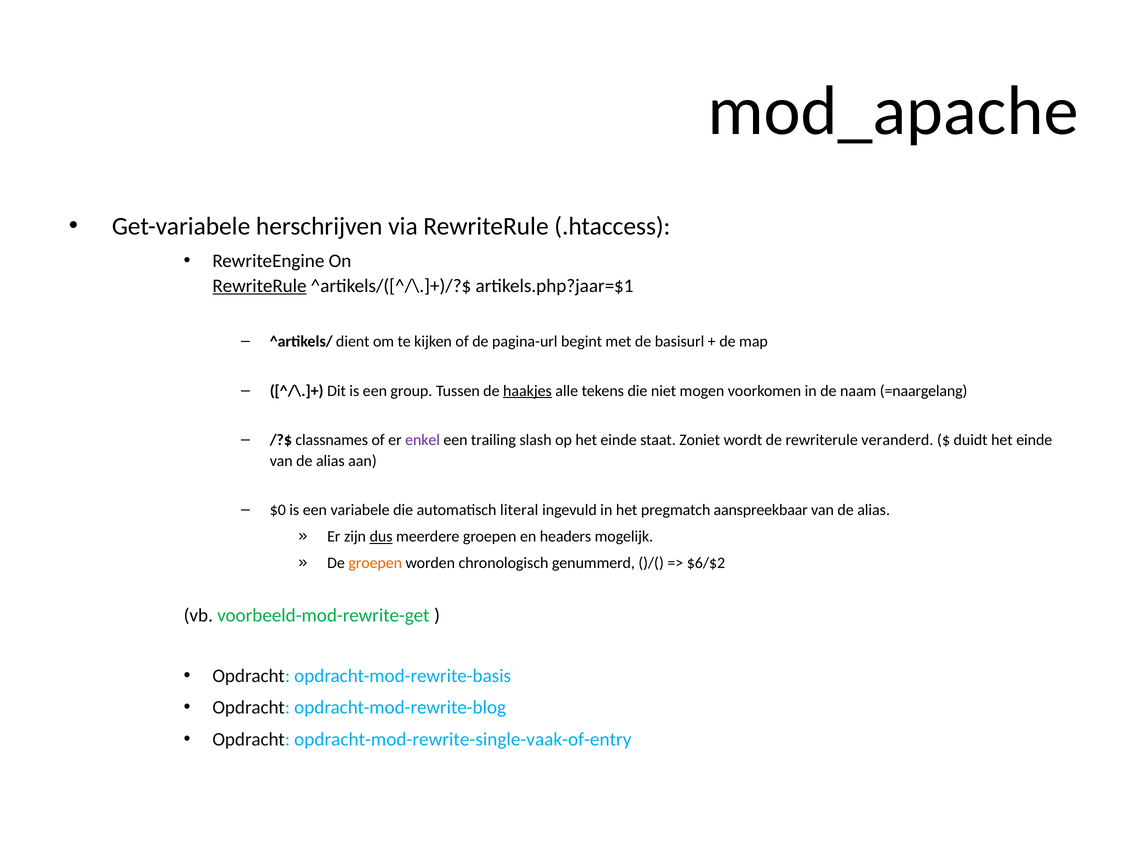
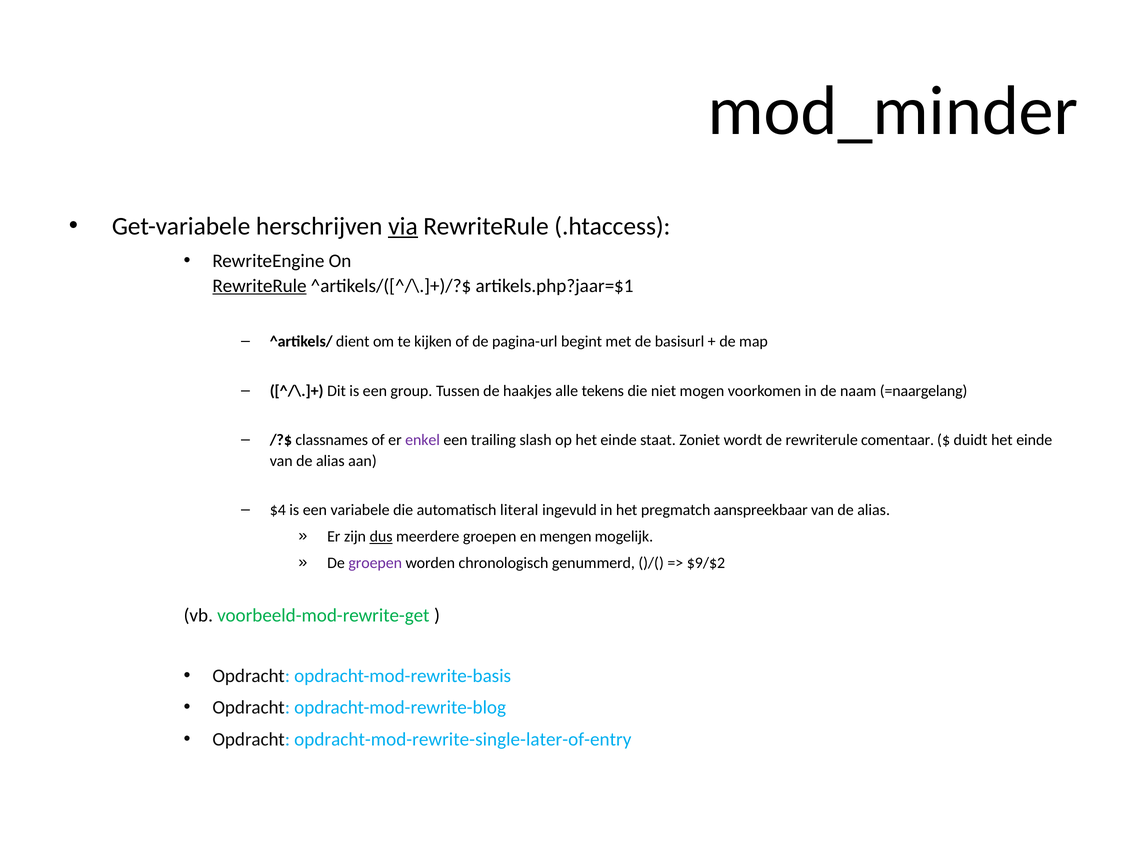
mod_apache: mod_apache -> mod_minder
via underline: none -> present
haakjes underline: present -> none
veranderd: veranderd -> comentaar
$0: $0 -> $4
headers: headers -> mengen
groepen at (375, 563) colour: orange -> purple
$6/$2: $6/$2 -> $9/$2
opdracht-mod-rewrite-single-vaak-of-entry: opdracht-mod-rewrite-single-vaak-of-entry -> opdracht-mod-rewrite-single-later-of-entry
